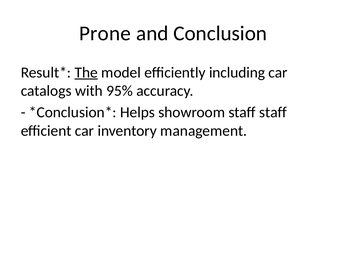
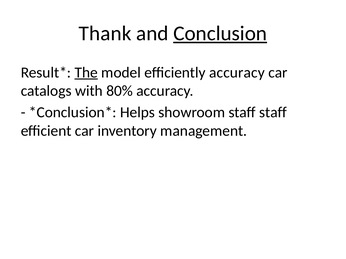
Prone: Prone -> Thank
Conclusion underline: none -> present
efficiently including: including -> accuracy
95%: 95% -> 80%
